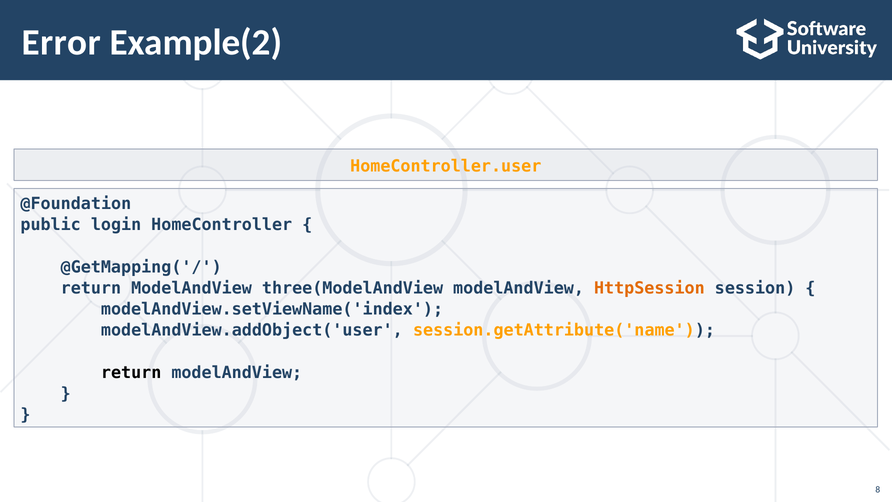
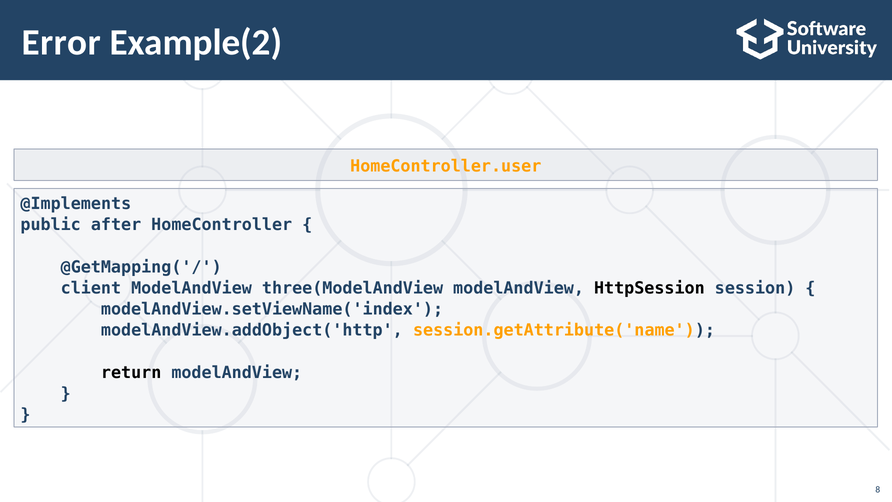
@Foundation: @Foundation -> @Implements
login: login -> after
return at (91, 288): return -> client
HttpSession colour: orange -> black
modelAndView.addObject('user: modelAndView.addObject('user -> modelAndView.addObject('http
